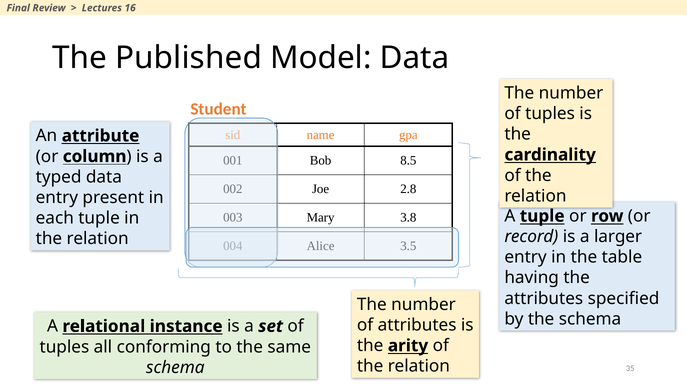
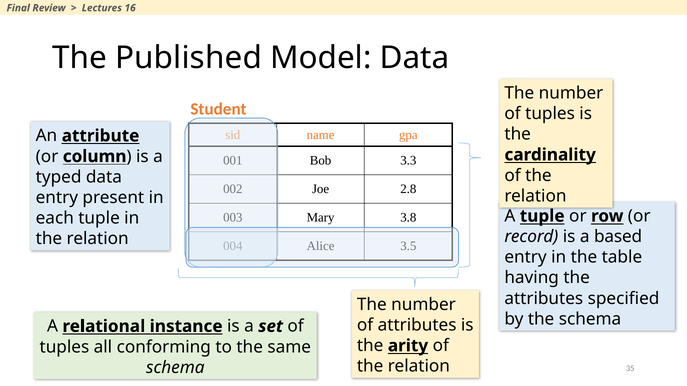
8.5: 8.5 -> 3.3
larger: larger -> based
